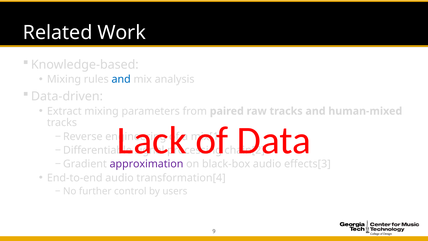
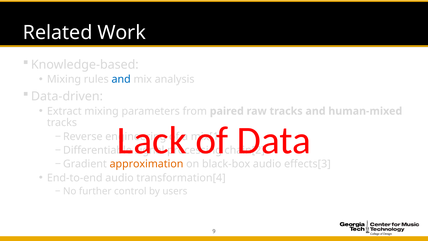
approximation colour: purple -> orange
